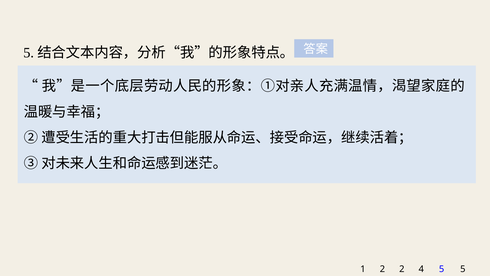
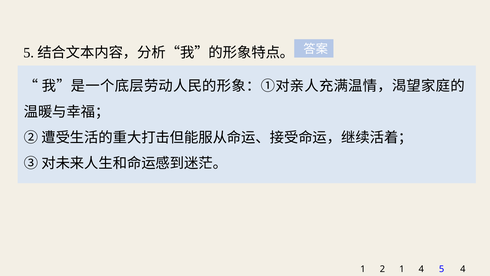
2 2: 2 -> 1
4 5: 5 -> 4
